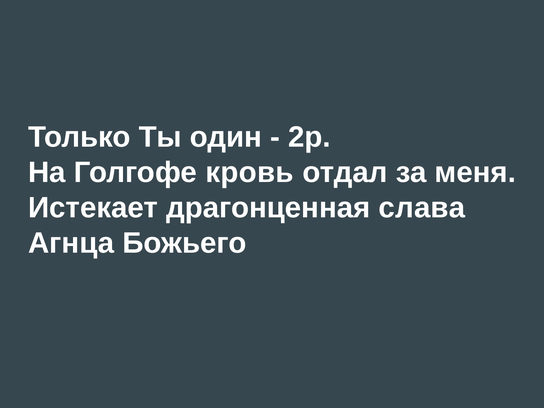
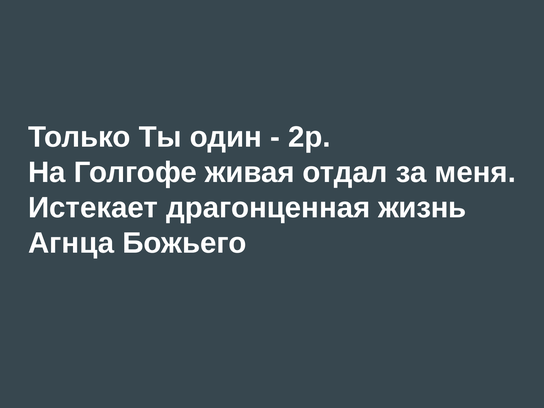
кровь: кровь -> живая
слава: слава -> жизнь
